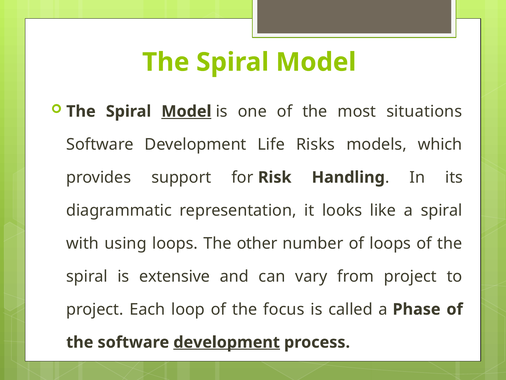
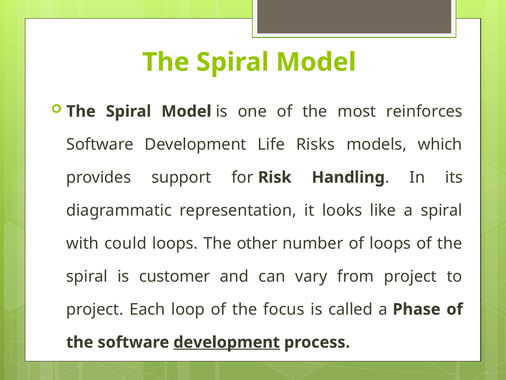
Model at (186, 111) underline: present -> none
situations: situations -> reinforces
using: using -> could
extensive: extensive -> customer
